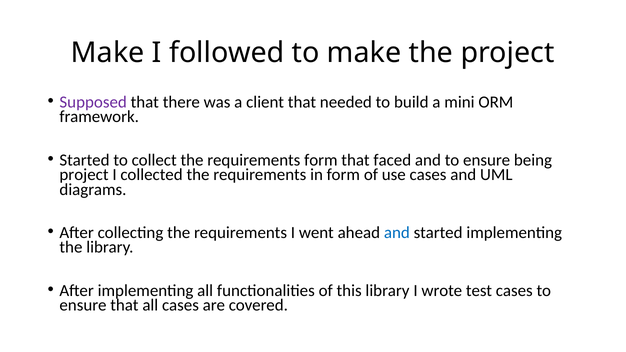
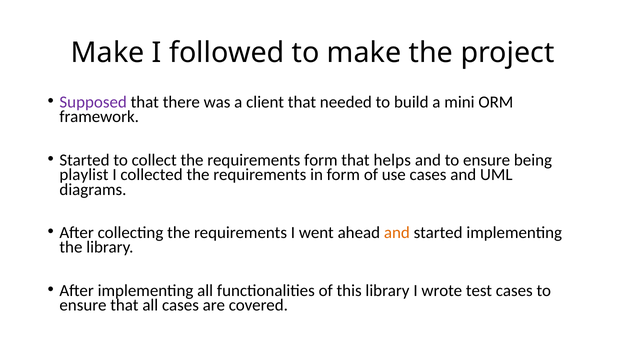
faced: faced -> helps
project at (84, 175): project -> playlist
and at (397, 233) colour: blue -> orange
